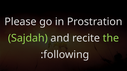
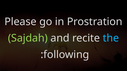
the colour: light green -> light blue
